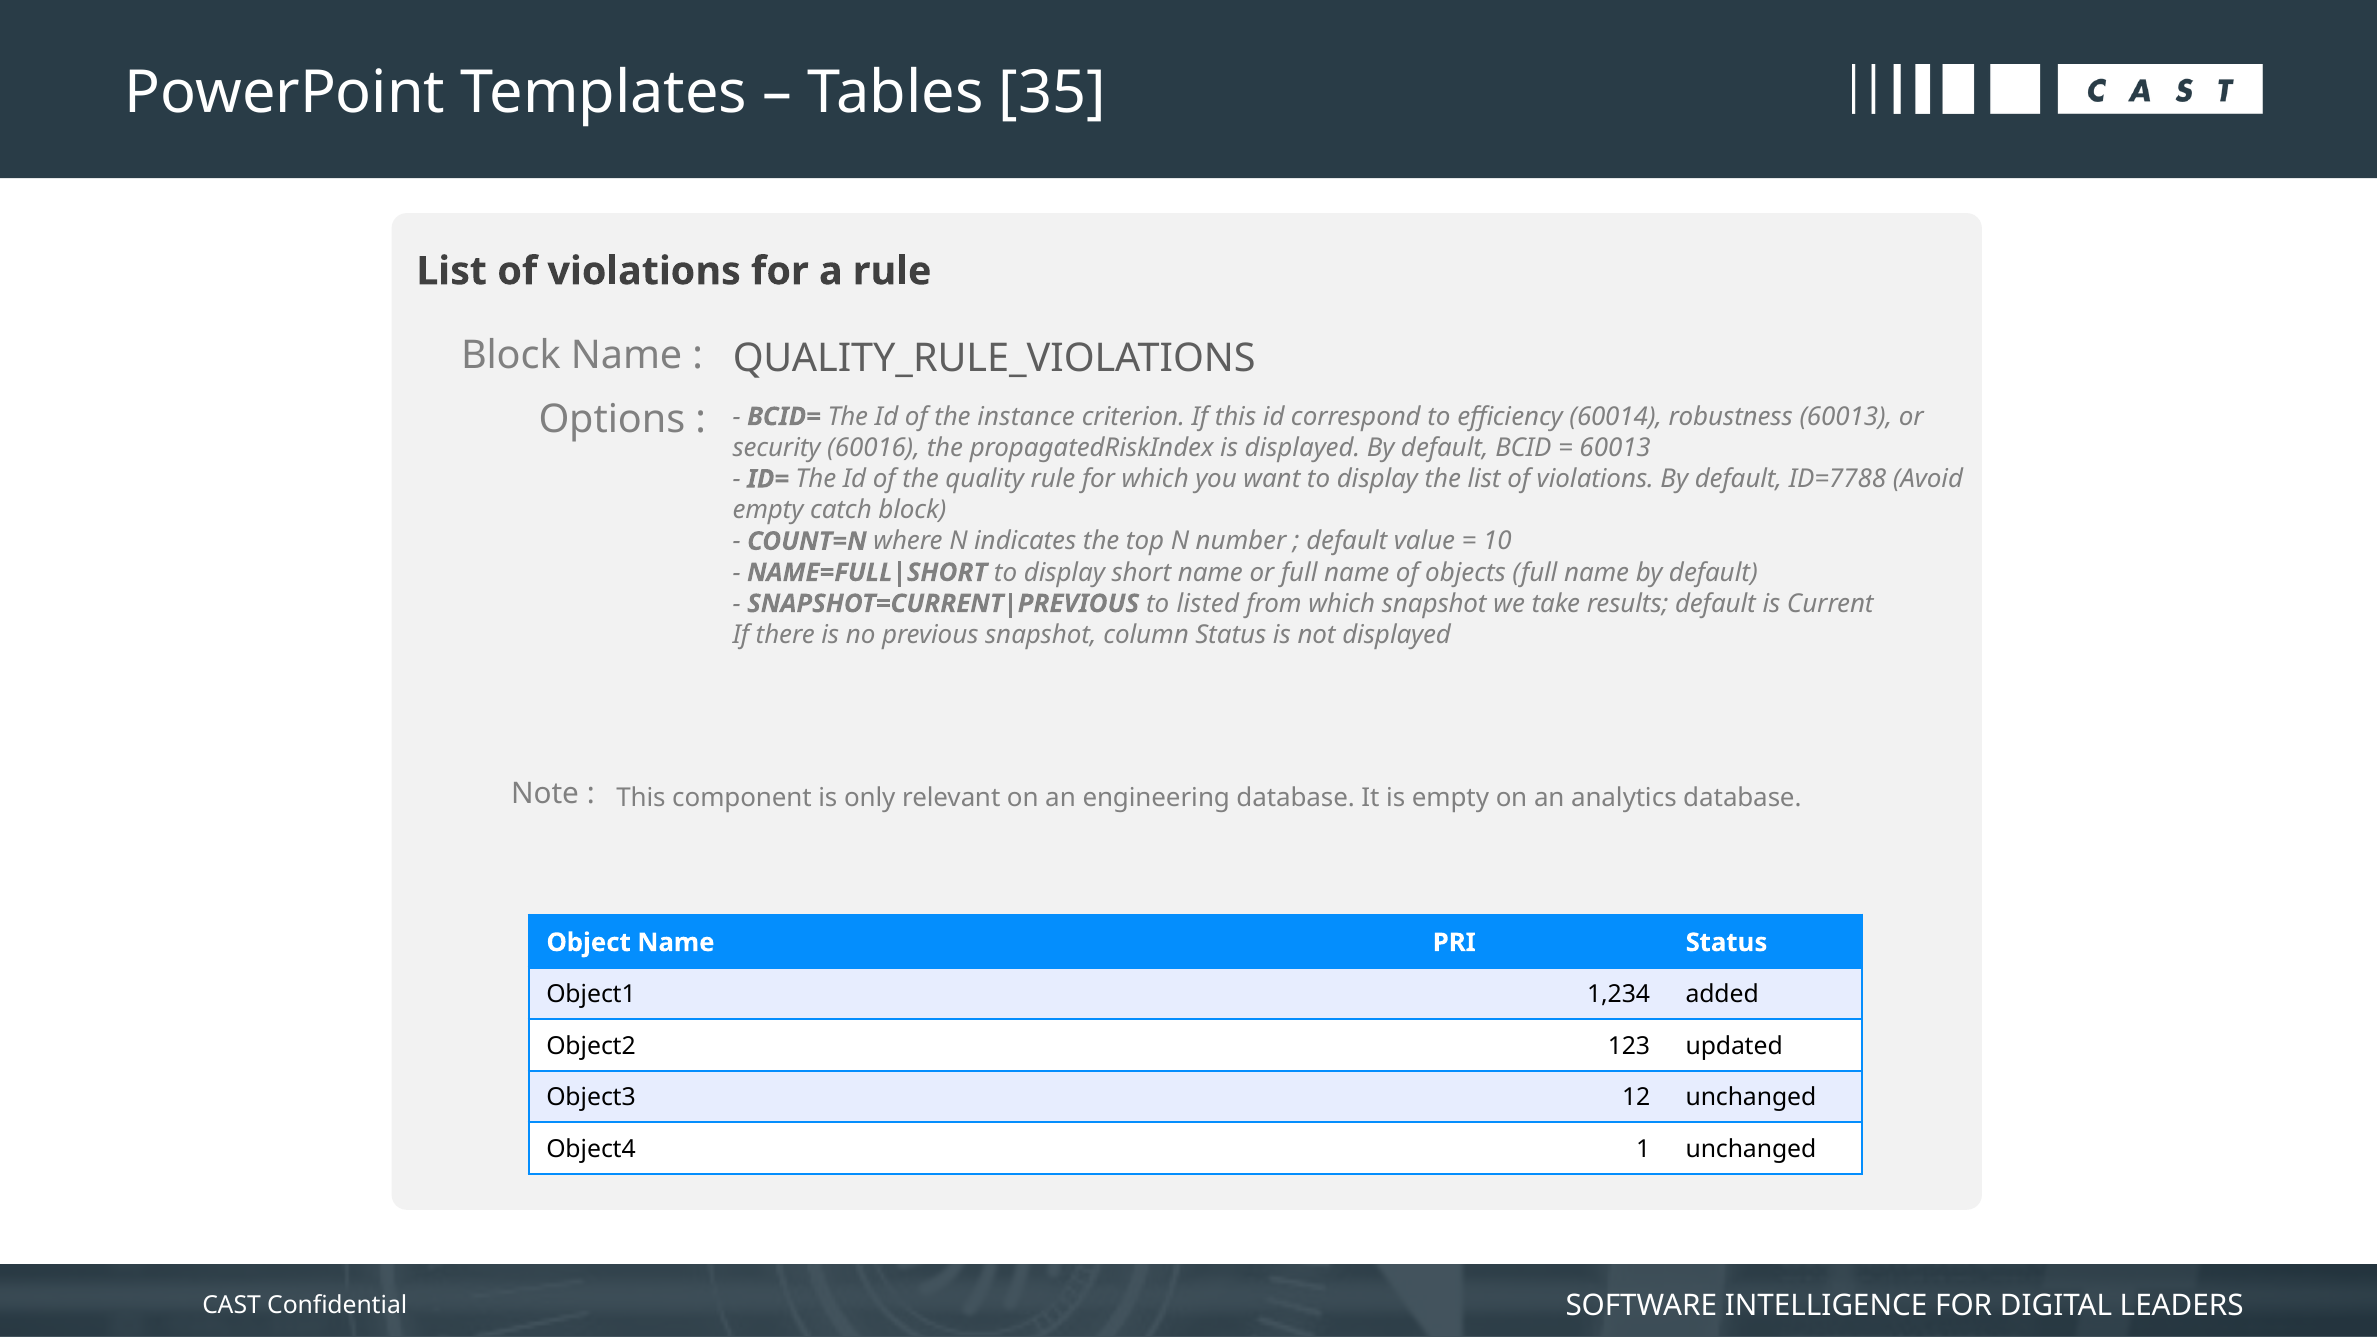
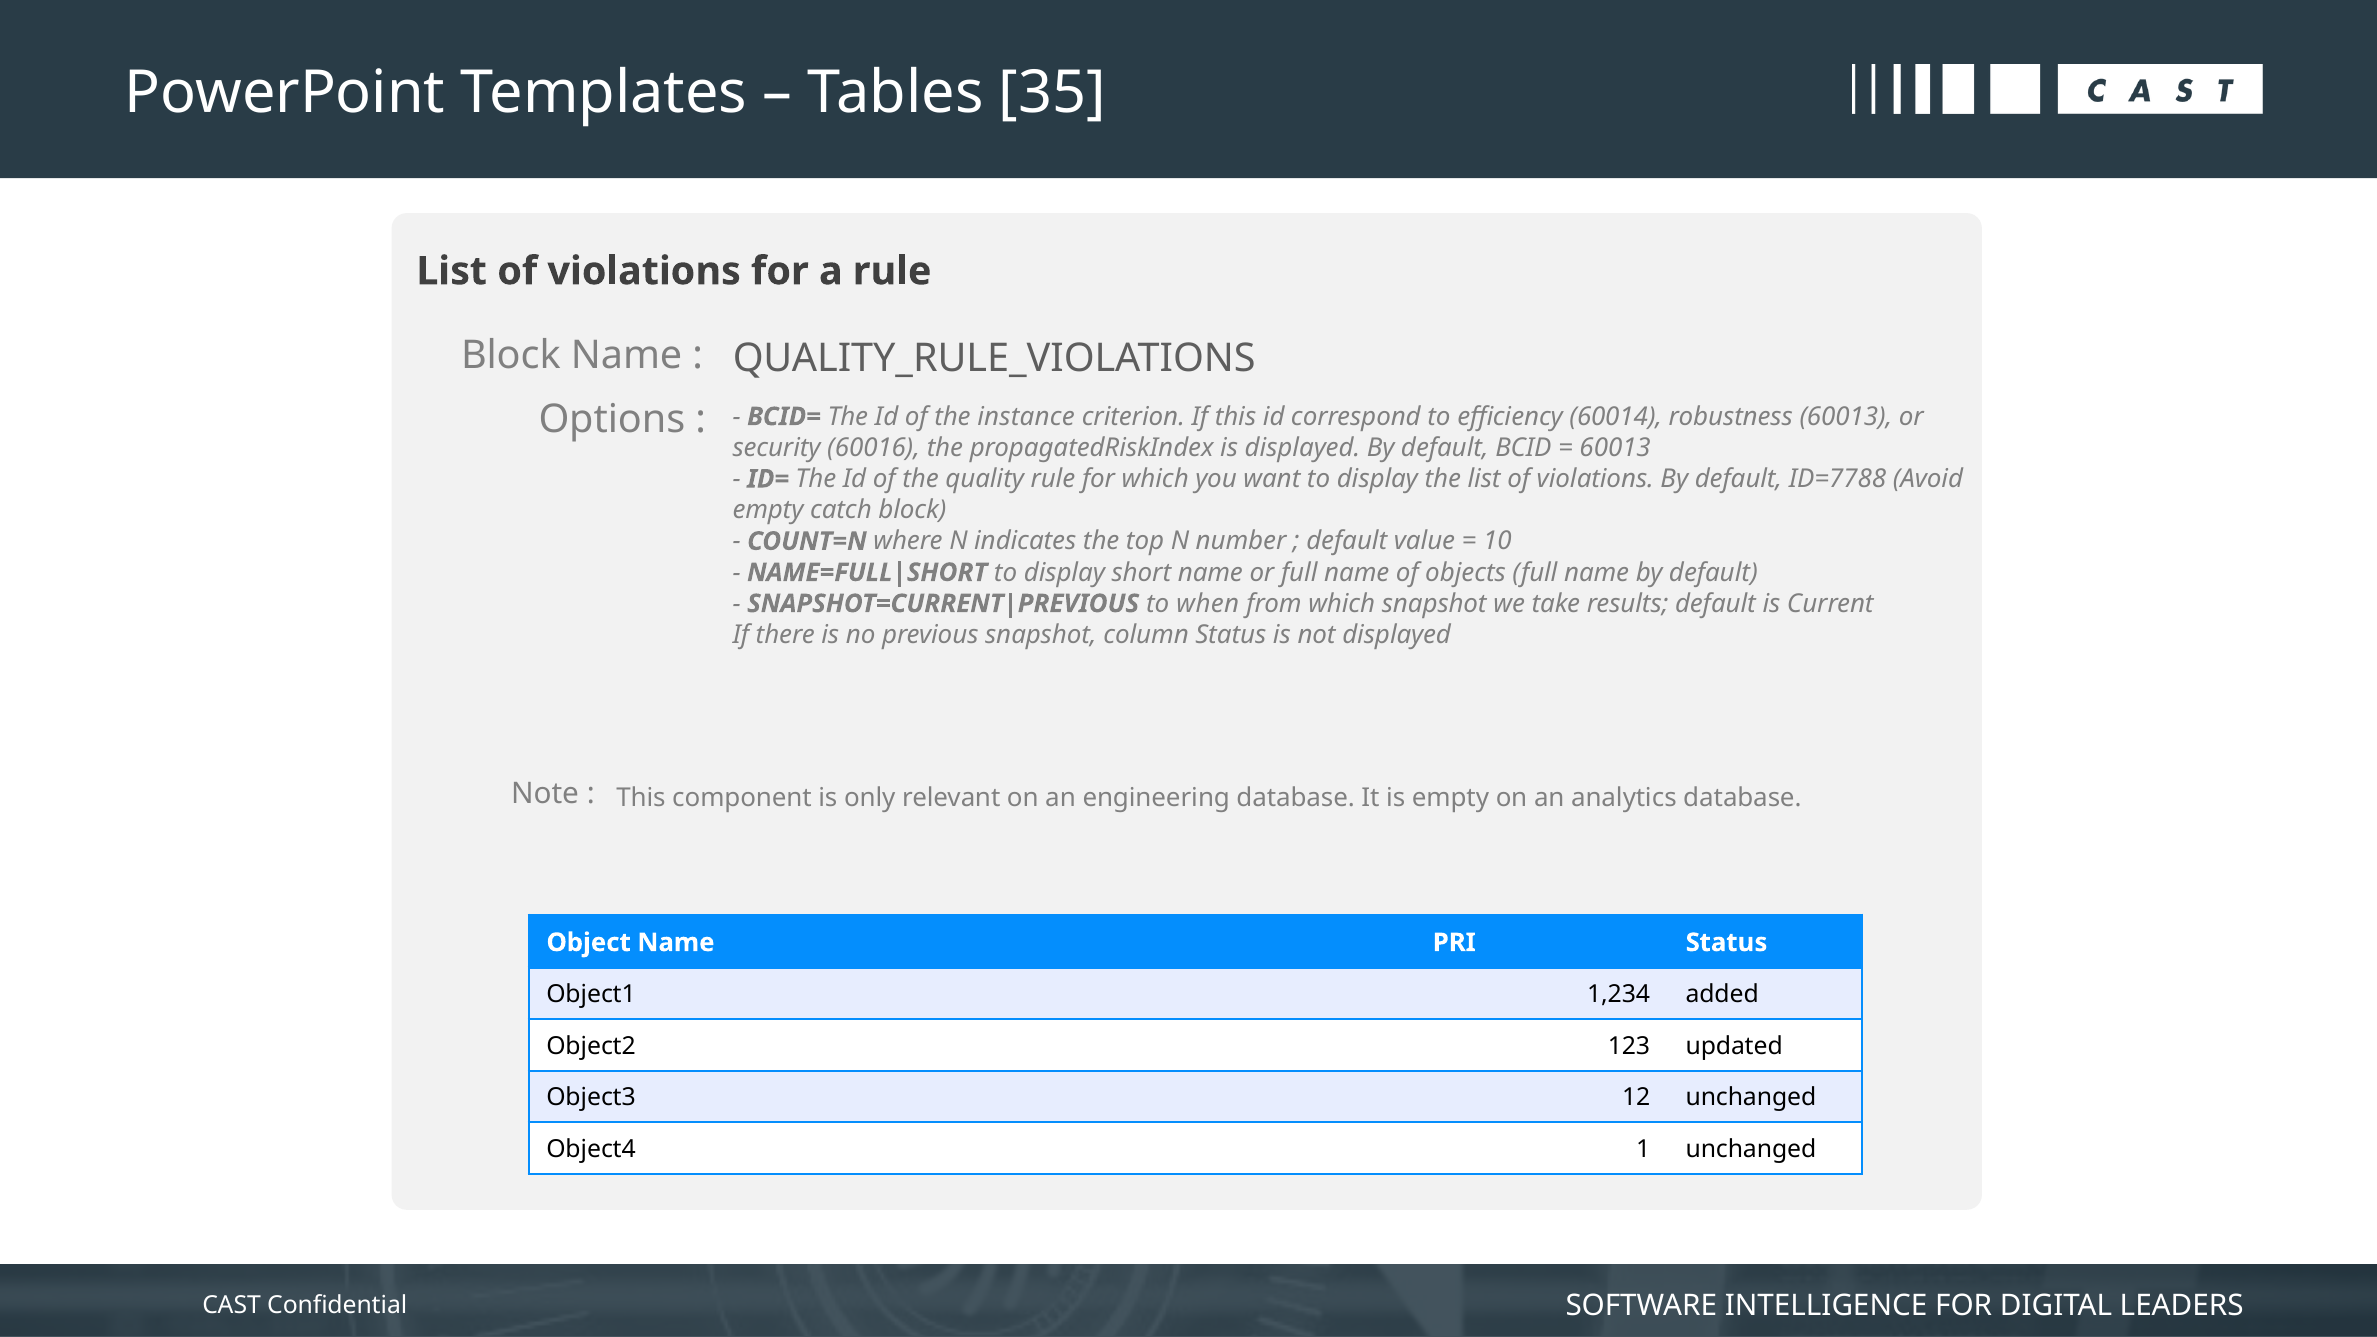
listed: listed -> when
